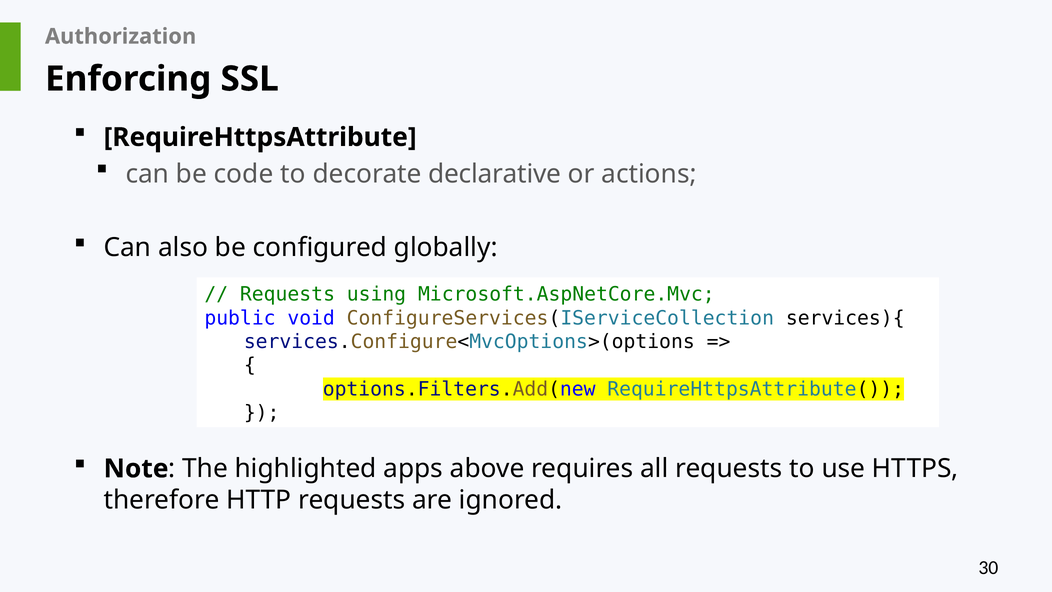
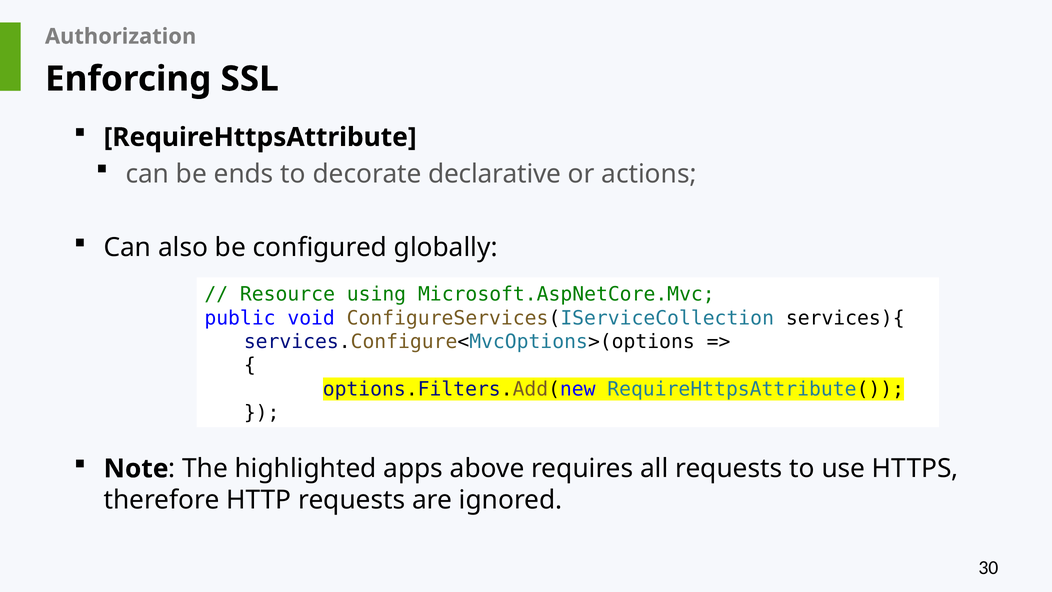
code: code -> ends
Requests at (287, 294): Requests -> Resource
